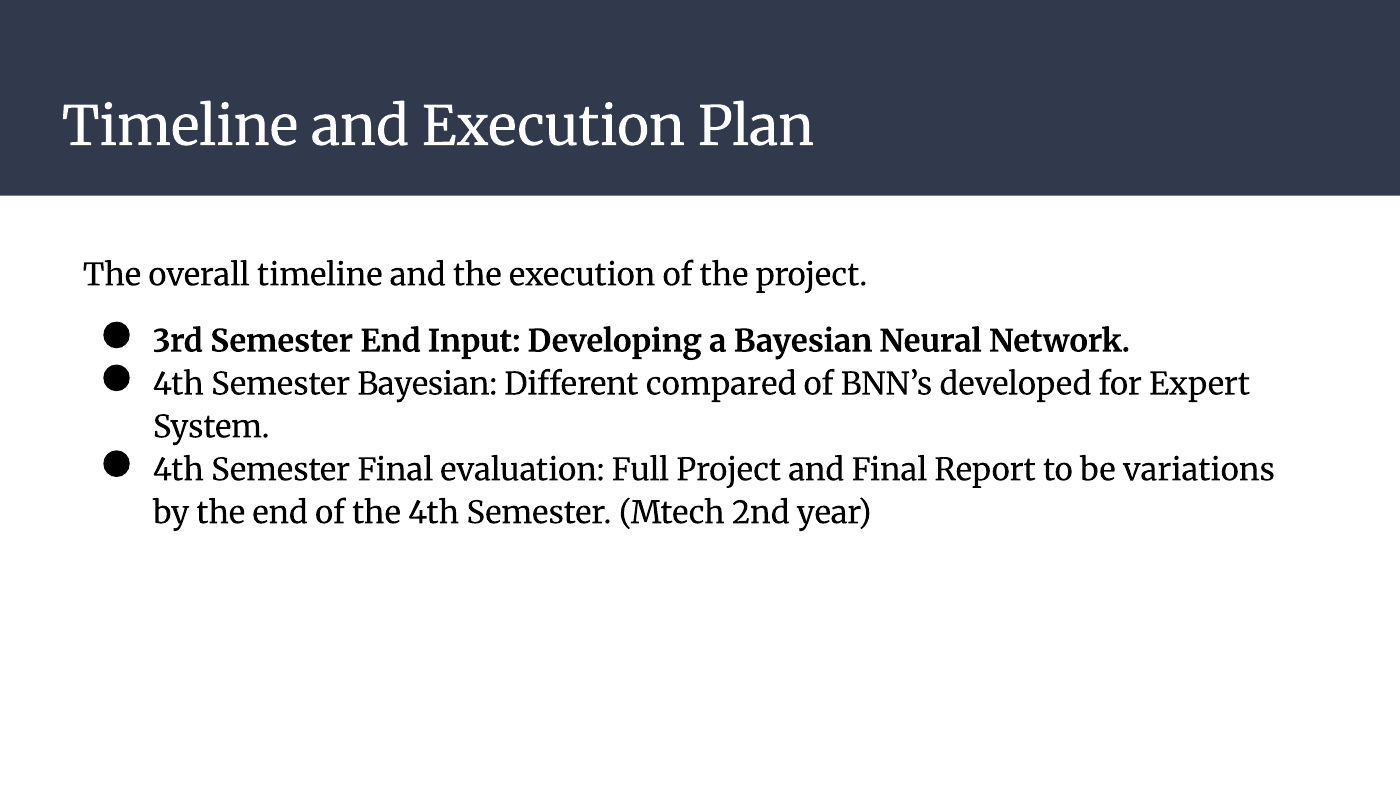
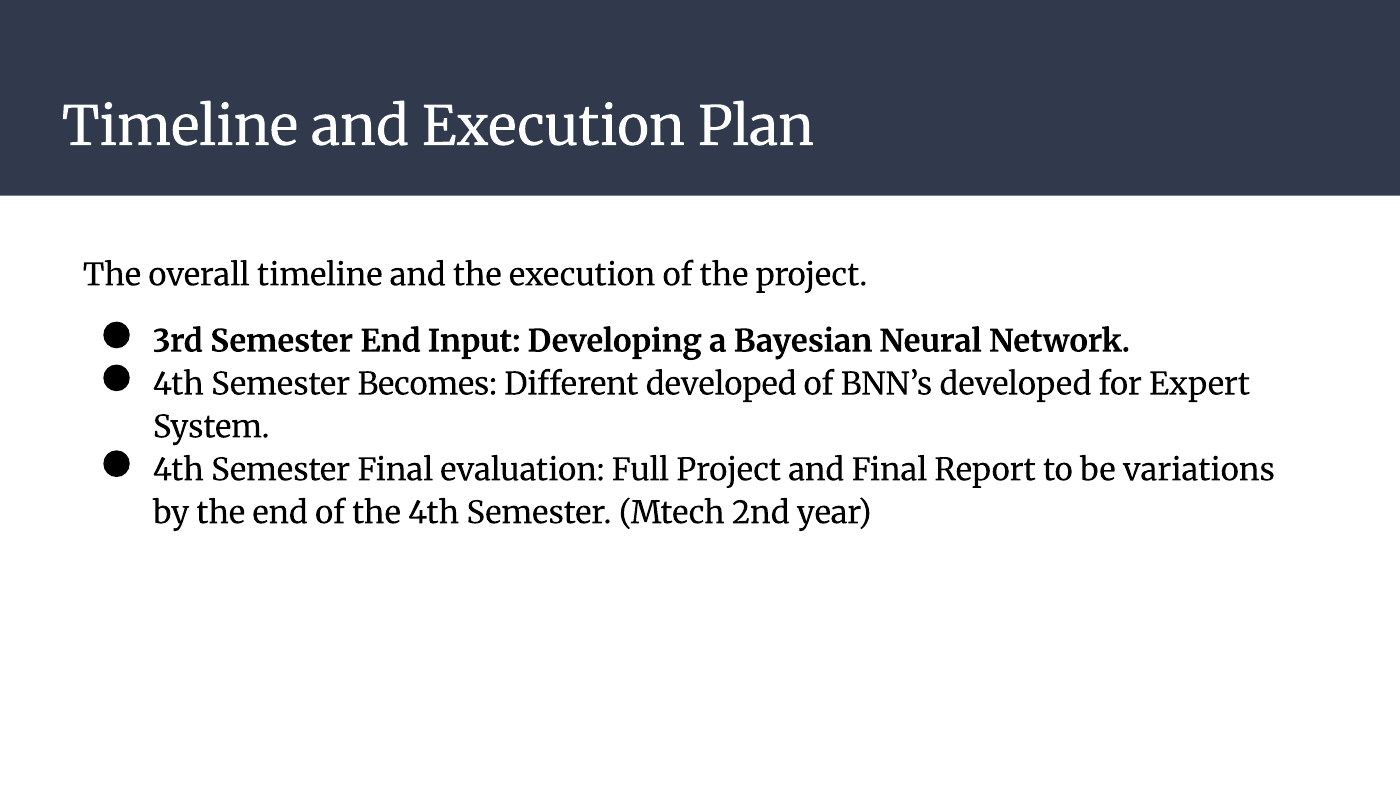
Semester Bayesian: Bayesian -> Becomes
Different compared: compared -> developed
